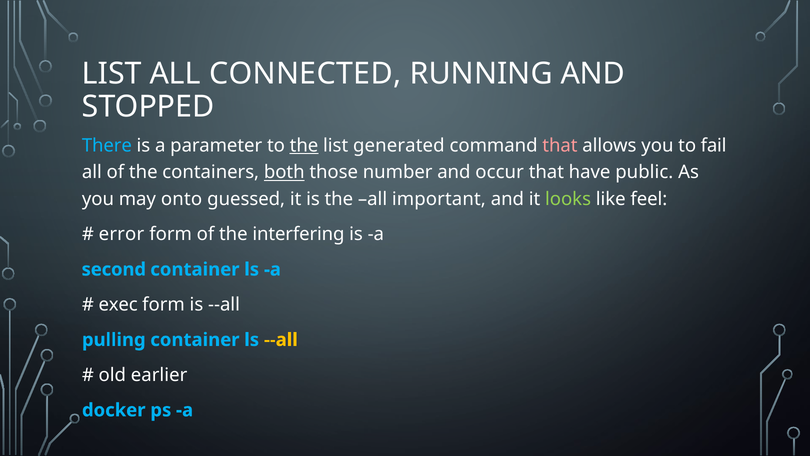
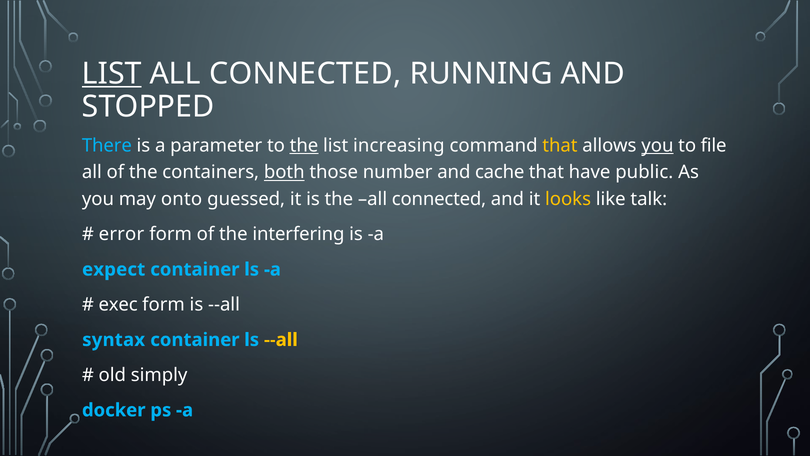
LIST at (112, 74) underline: none -> present
generated: generated -> increasing
that at (560, 146) colour: pink -> yellow
you at (657, 146) underline: none -> present
fail: fail -> file
occur: occur -> cache
the all important: important -> connected
looks colour: light green -> yellow
feel: feel -> talk
second: second -> expect
pulling: pulling -> syntax
earlier: earlier -> simply
